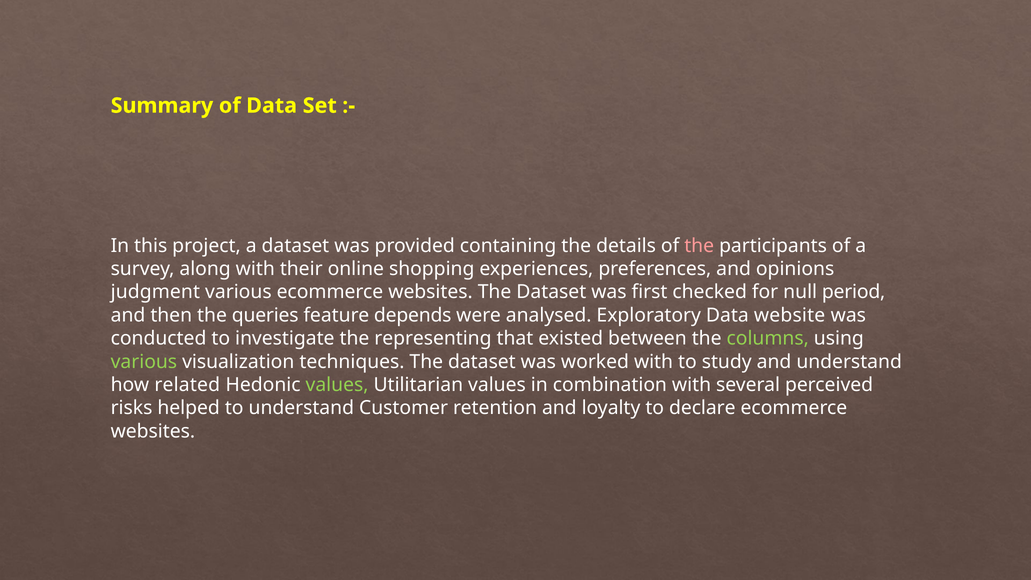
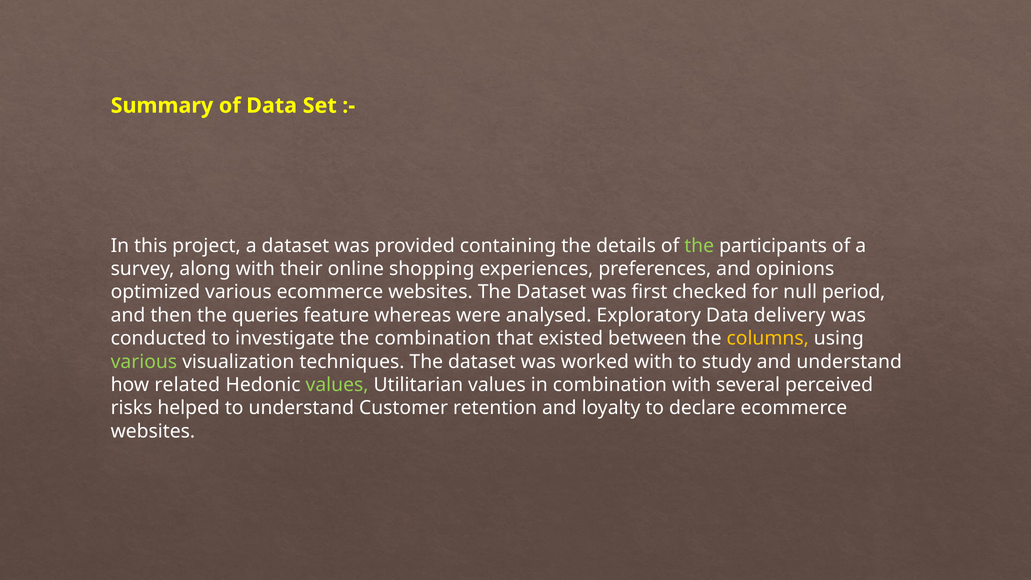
the at (699, 246) colour: pink -> light green
judgment: judgment -> optimized
depends: depends -> whereas
website: website -> delivery
the representing: representing -> combination
columns colour: light green -> yellow
